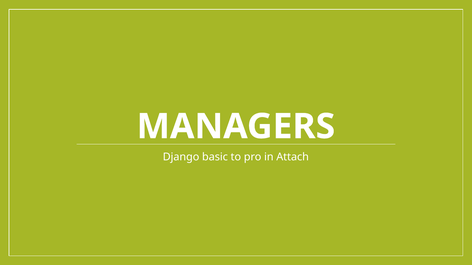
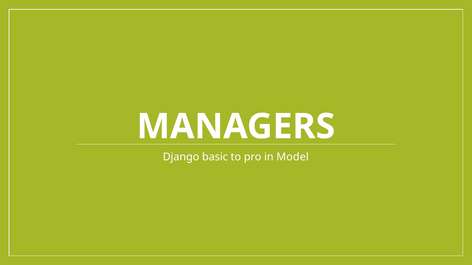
Attach: Attach -> Model
